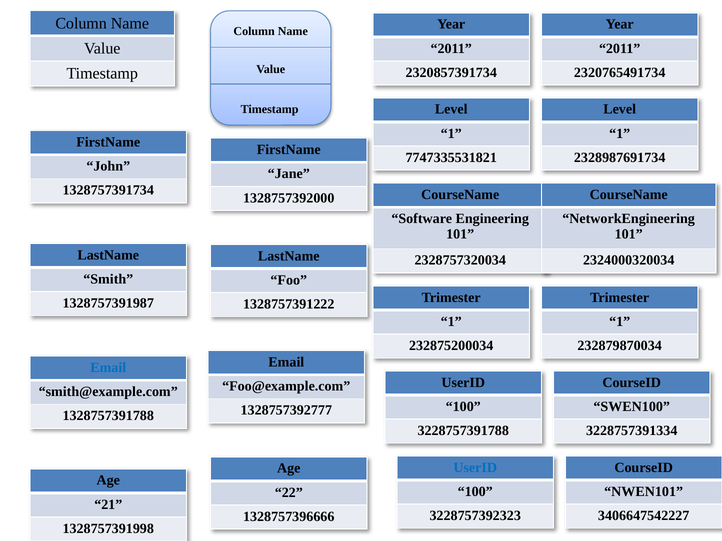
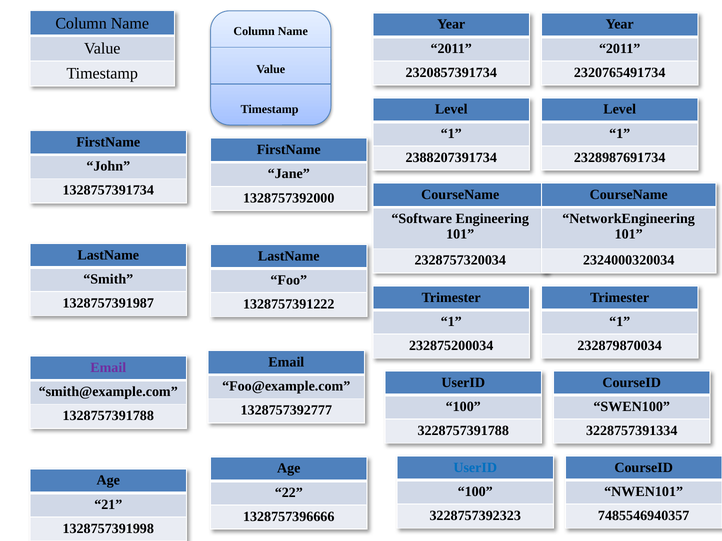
7747335531821: 7747335531821 -> 2388207391734
Email at (108, 368) colour: blue -> purple
3406647542227: 3406647542227 -> 7485546940357
